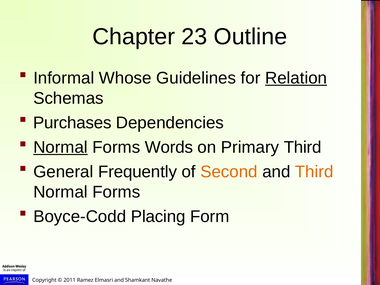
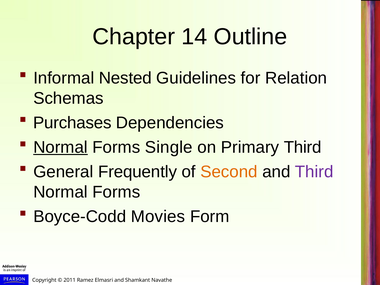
23: 23 -> 14
Whose: Whose -> Nested
Relation underline: present -> none
Words: Words -> Single
Third at (314, 172) colour: orange -> purple
Placing: Placing -> Movies
